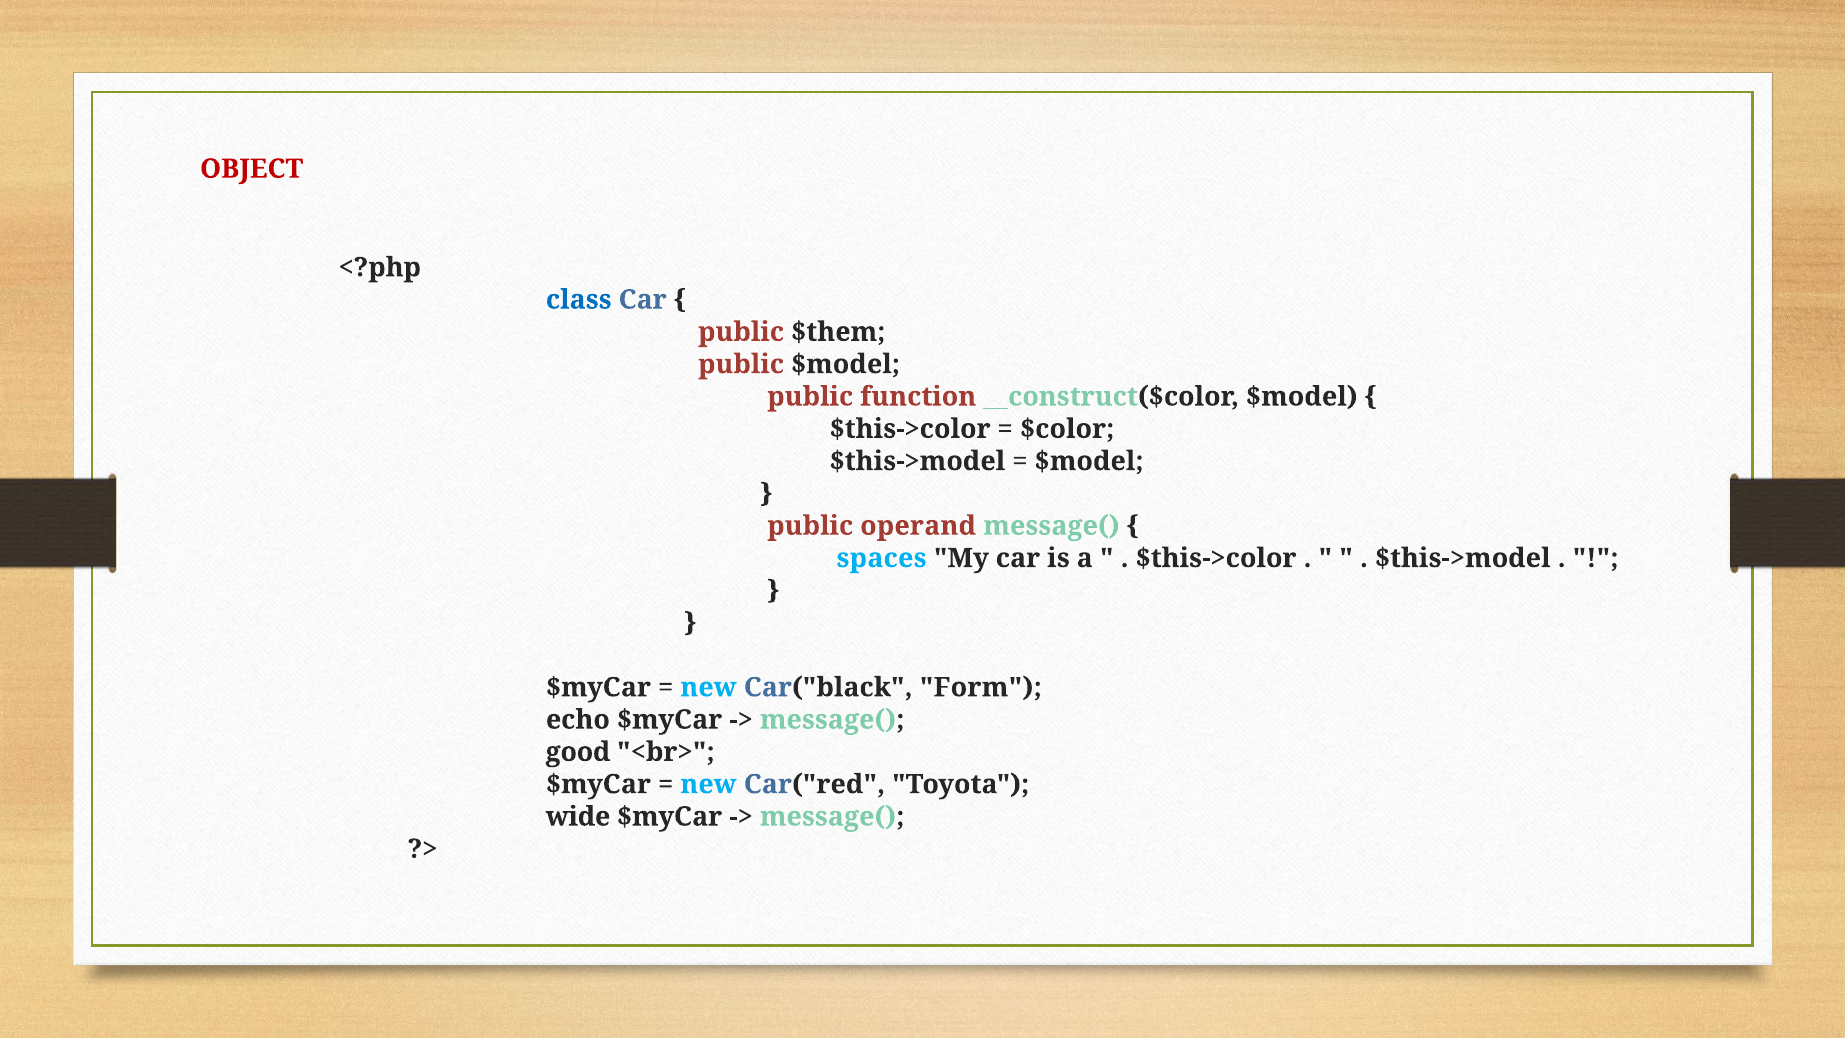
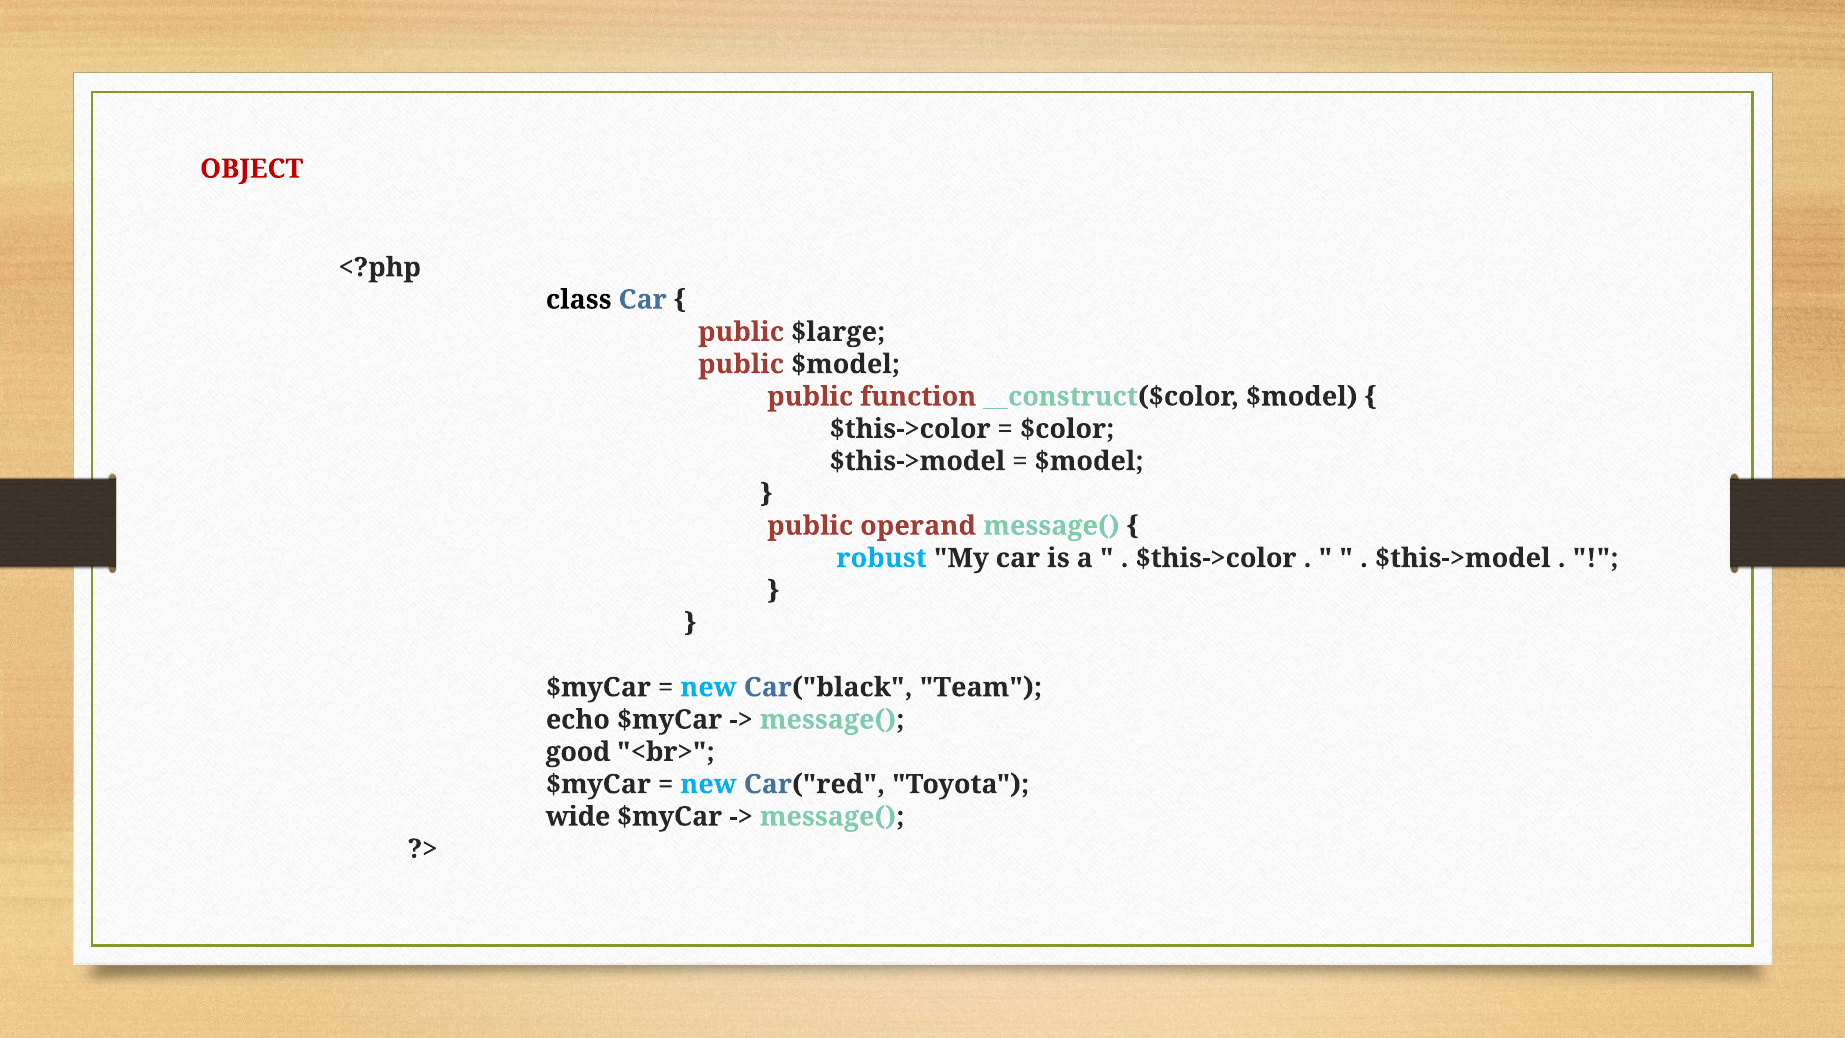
class colour: blue -> black
$them: $them -> $large
spaces: spaces -> robust
Form: Form -> Team
